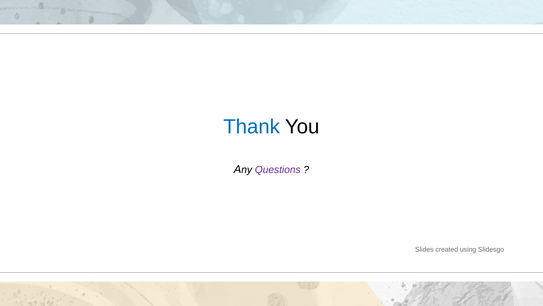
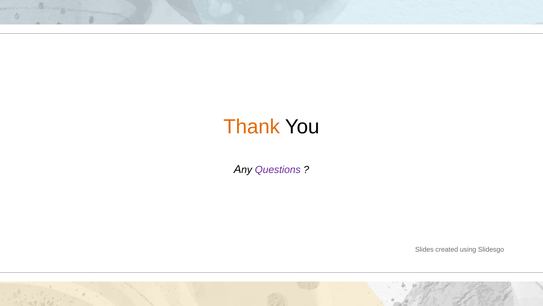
Thank colour: blue -> orange
